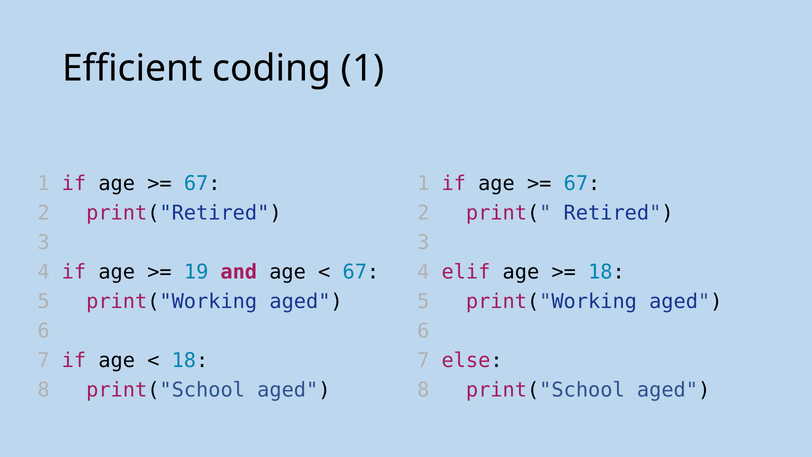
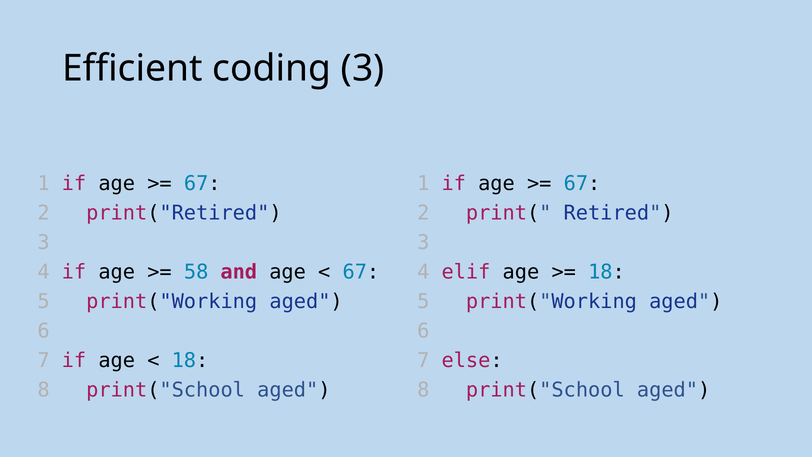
coding 1: 1 -> 3
19: 19 -> 58
